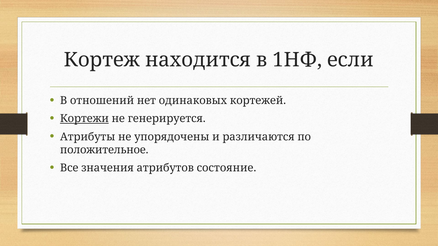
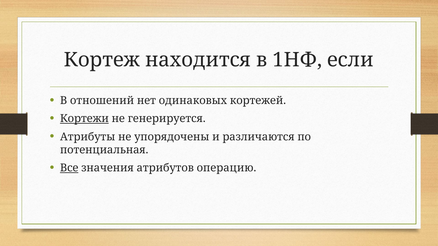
положительное: положительное -> потенциальная
Все underline: none -> present
состояние: состояние -> операцию
